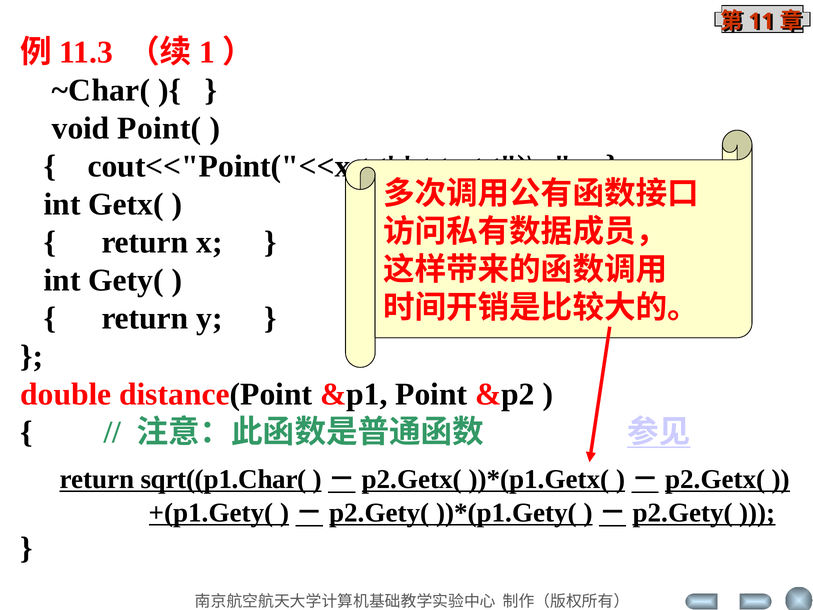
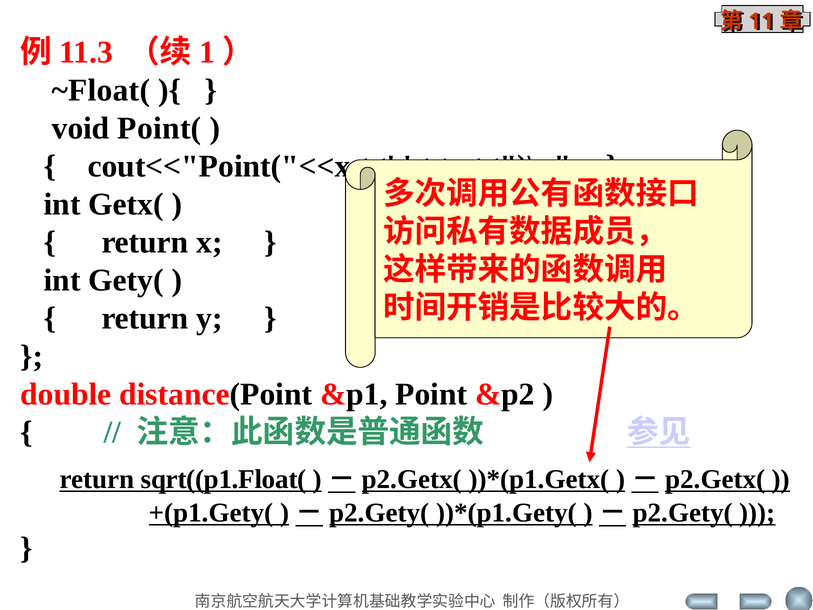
~Char(: ~Char( -> ~Float(
sqrt((p1.Char(: sqrt((p1.Char( -> sqrt((p1.Float(
